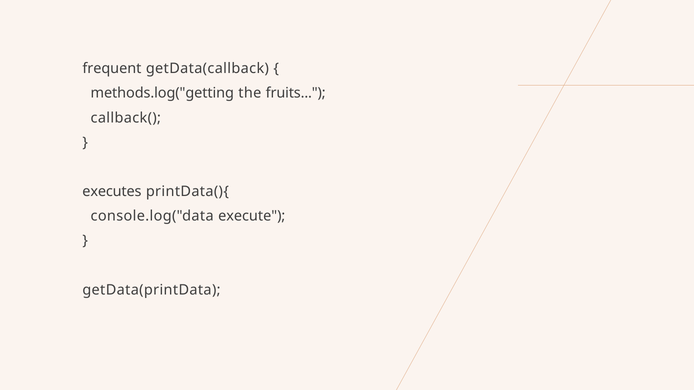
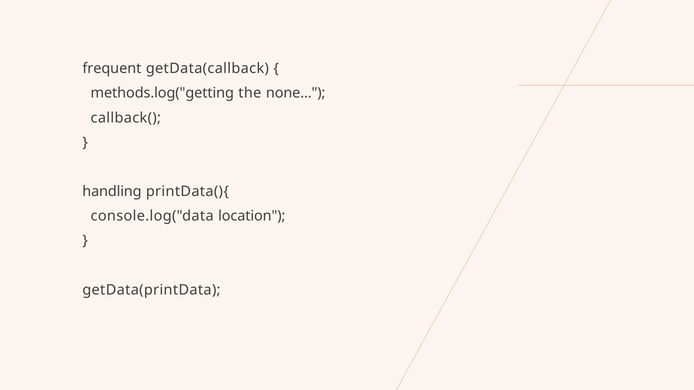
fruits: fruits -> none
executes: executes -> handling
execute: execute -> location
